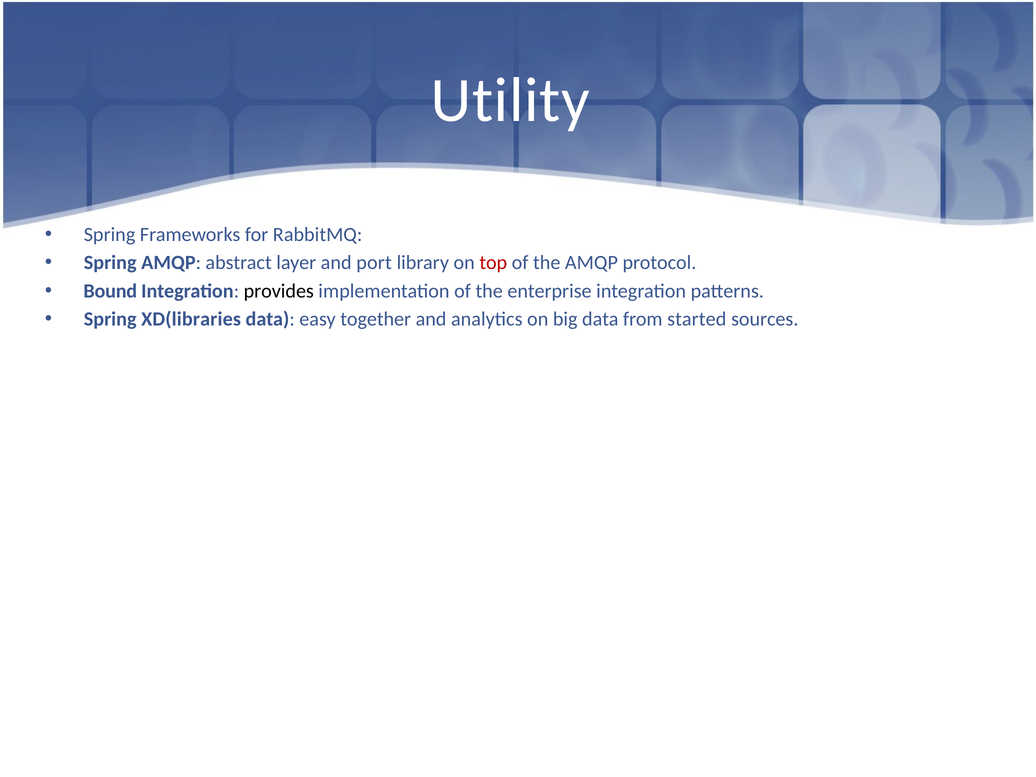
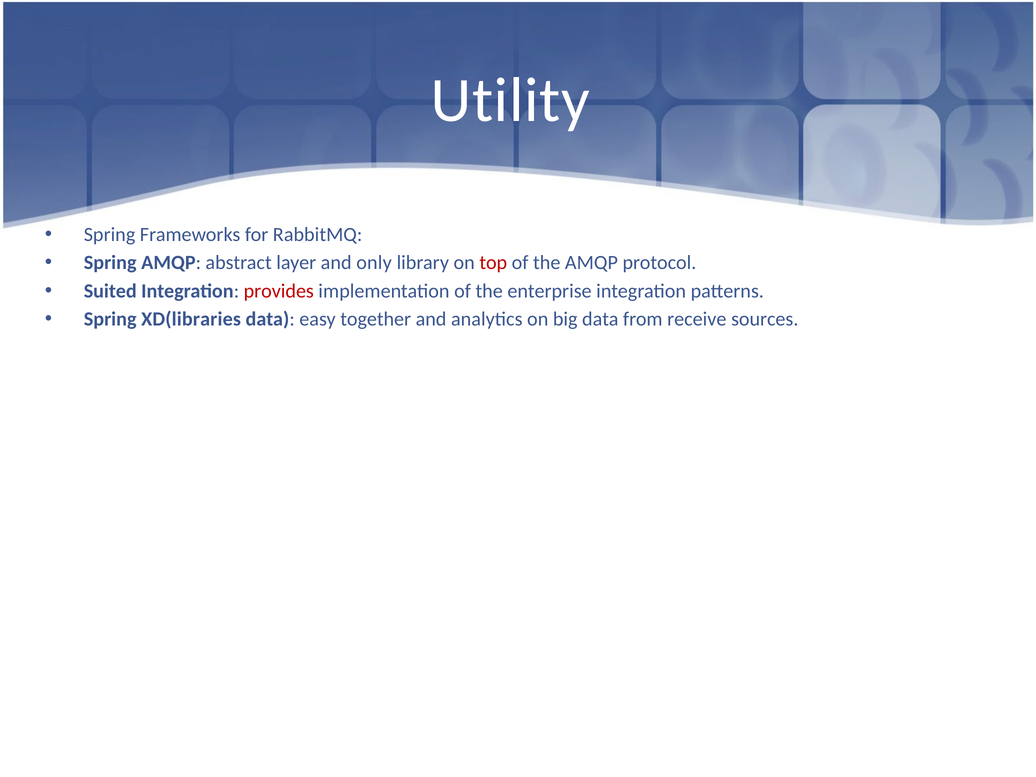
port: port -> only
Bound: Bound -> Suited
provides colour: black -> red
started: started -> receive
